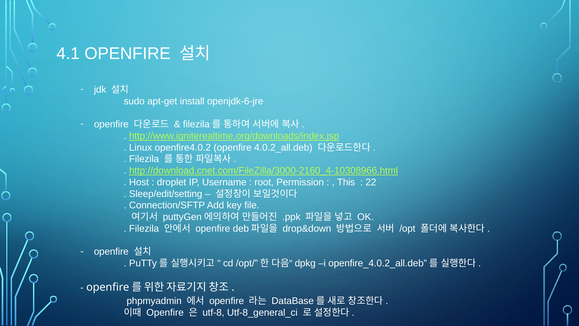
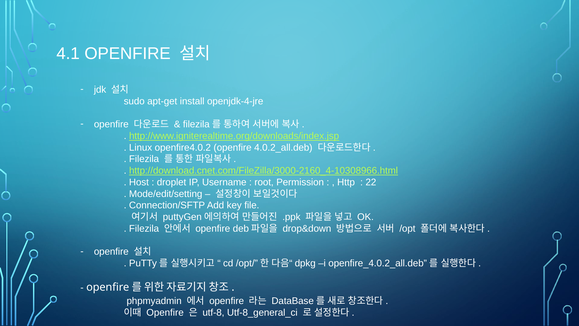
openjdk-6-jre: openjdk-6-jre -> openjdk-4-jre
This: This -> Http
Sleep/edit/setting: Sleep/edit/setting -> Mode/edit/setting
